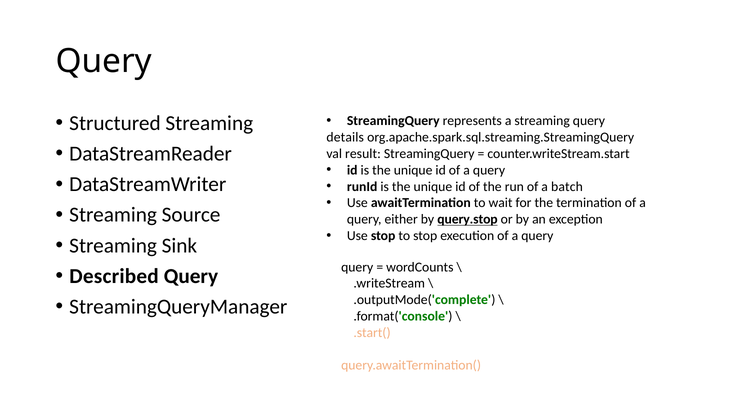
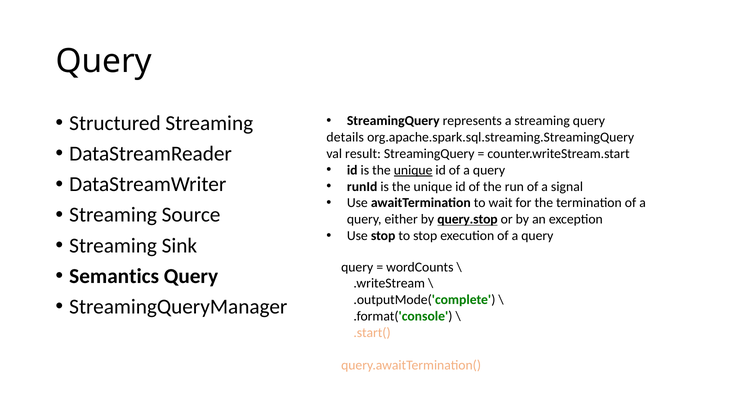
unique at (413, 170) underline: none -> present
batch: batch -> signal
Described: Described -> Semantics
